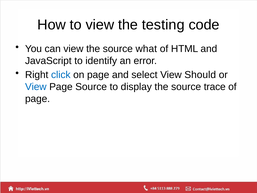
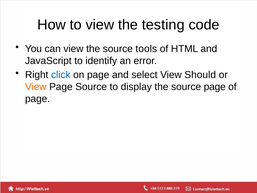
what: what -> tools
View at (36, 87) colour: blue -> orange
source trace: trace -> page
